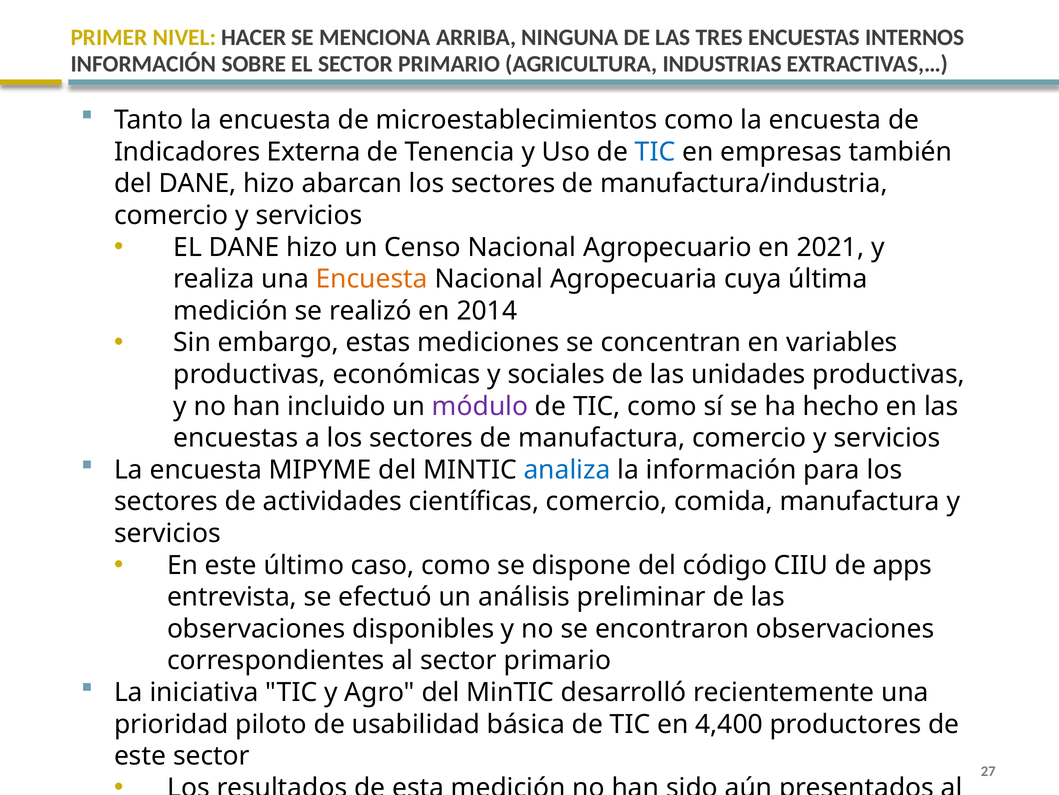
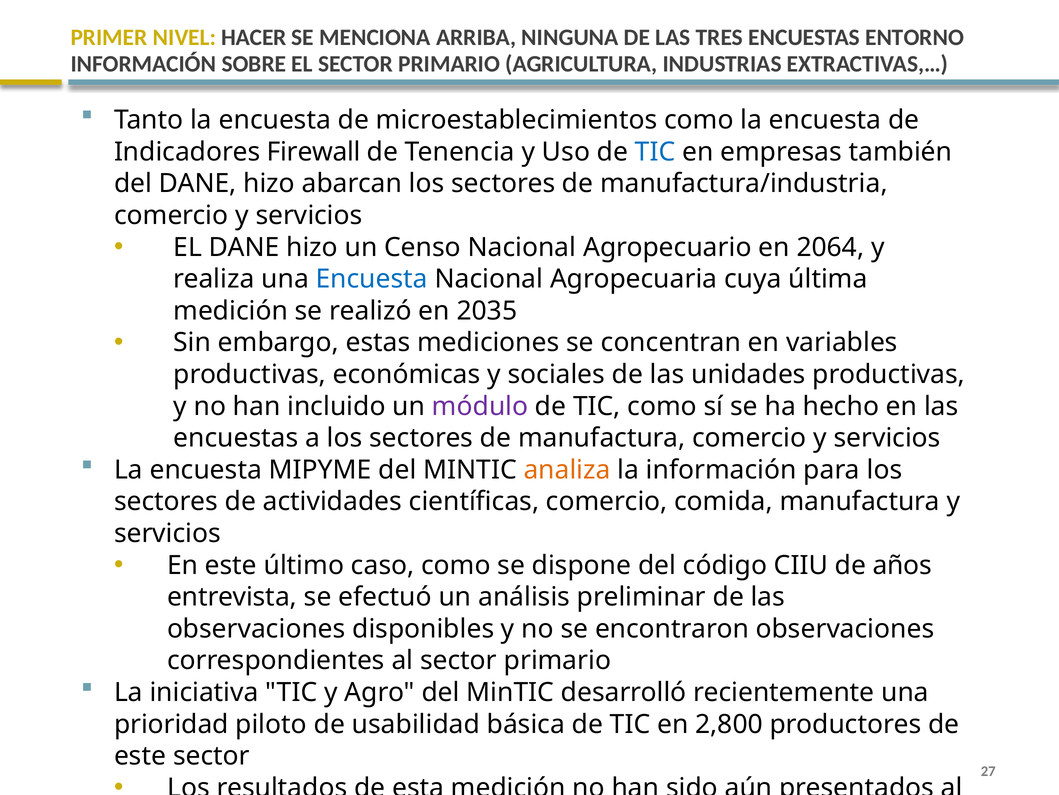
INTERNOS: INTERNOS -> ENTORNO
Externa: Externa -> Firewall
2021: 2021 -> 2064
Encuesta at (372, 279) colour: orange -> blue
2014: 2014 -> 2035
analiza colour: blue -> orange
apps: apps -> años
4,400: 4,400 -> 2,800
